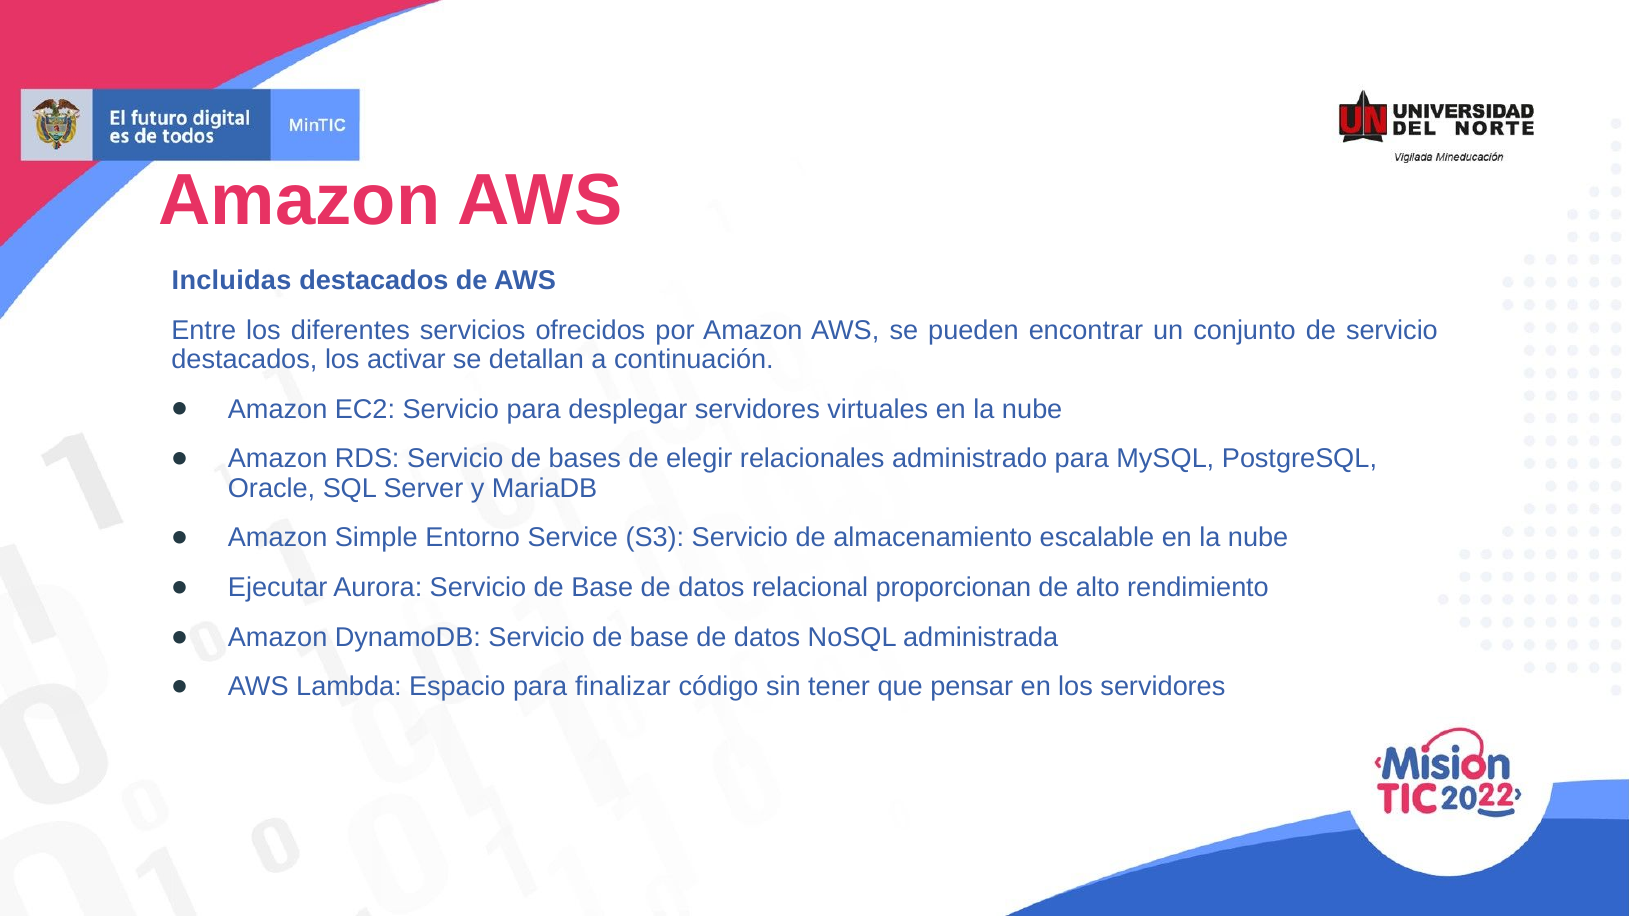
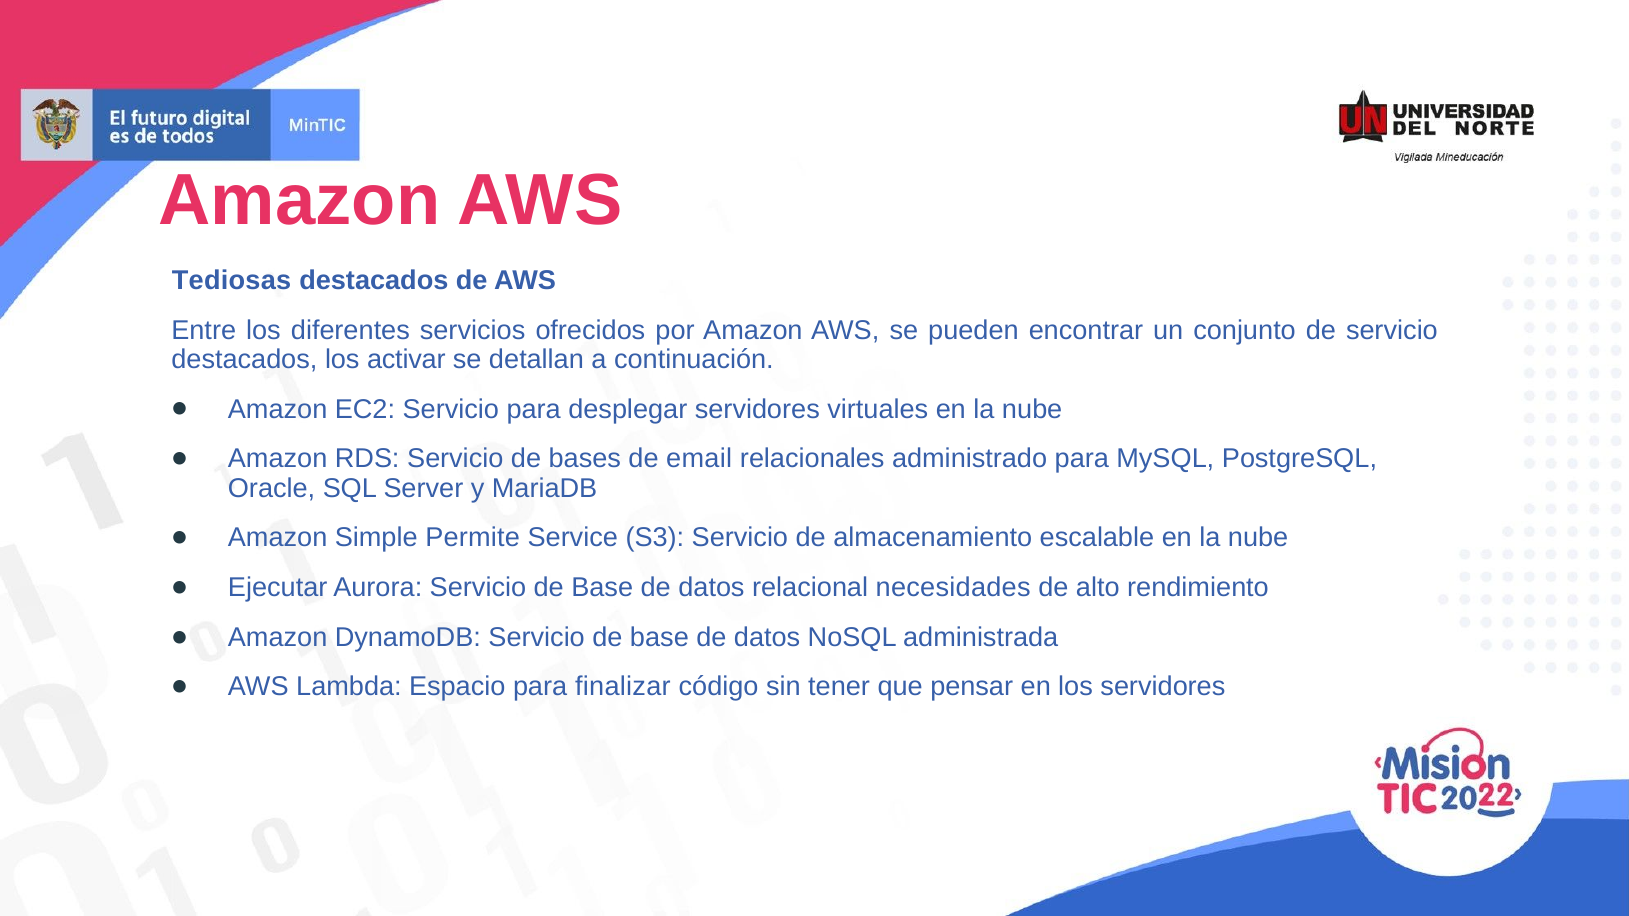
Incluidas: Incluidas -> Tediosas
elegir: elegir -> email
Entorno: Entorno -> Permite
proporcionan: proporcionan -> necesidades
